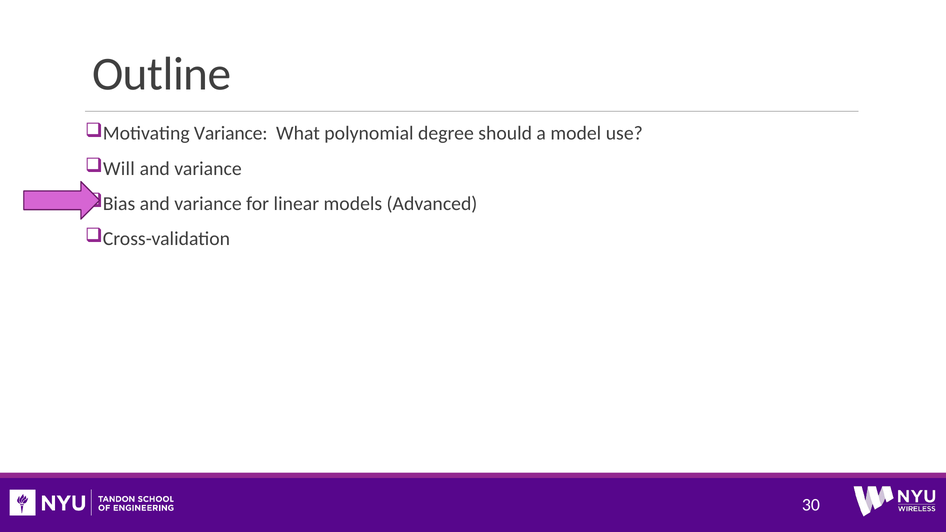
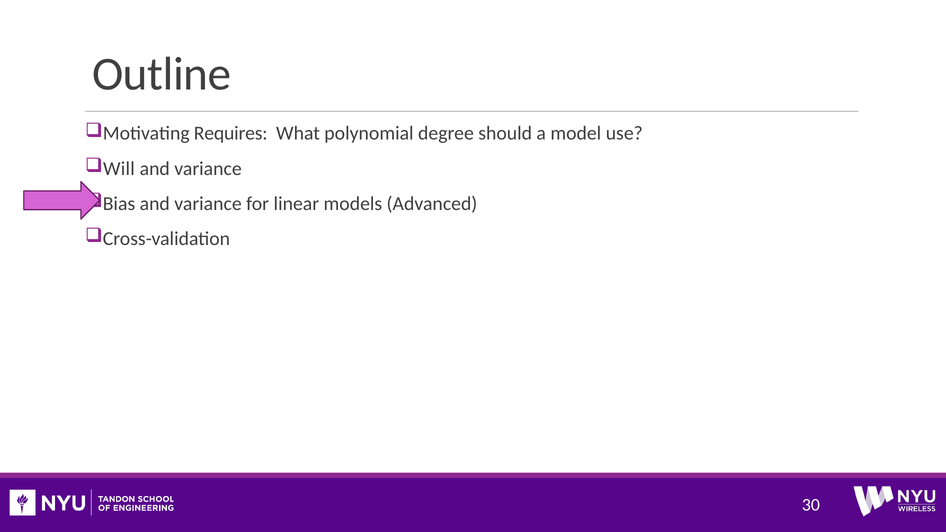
Motivating Variance: Variance -> Requires
